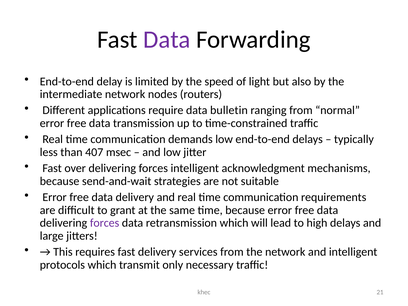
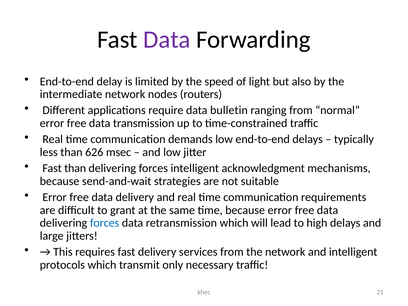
407: 407 -> 626
Fast over: over -> than
forces at (105, 223) colour: purple -> blue
